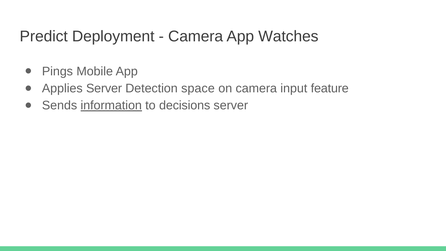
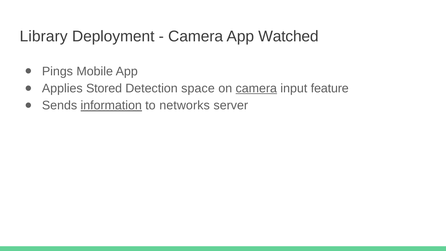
Predict: Predict -> Library
Watches: Watches -> Watched
Applies Server: Server -> Stored
camera at (256, 88) underline: none -> present
decisions: decisions -> networks
